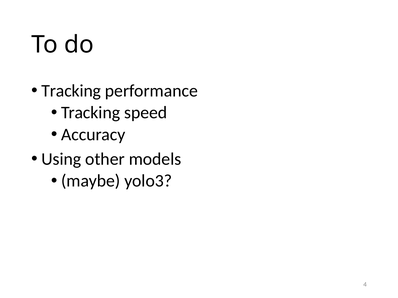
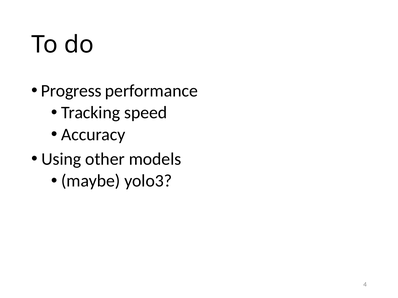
Tracking at (71, 91): Tracking -> Progress
